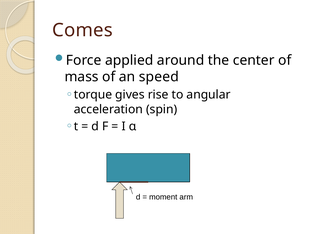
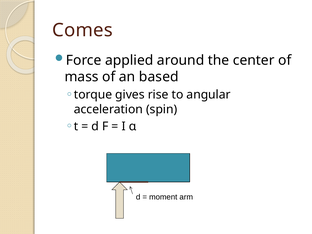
speed: speed -> based
